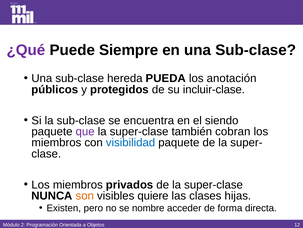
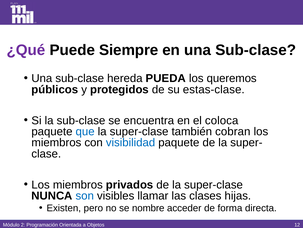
anotación: anotación -> queremos
incluir-clase: incluir-clase -> estas-clase
siendo: siendo -> coloca
que colour: purple -> blue
son colour: orange -> blue
quiere: quiere -> llamar
